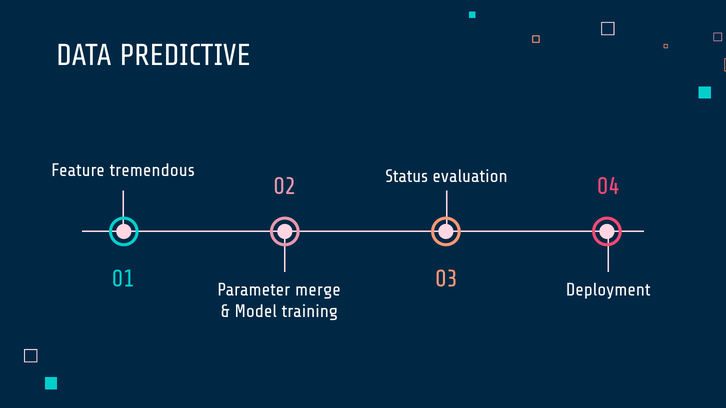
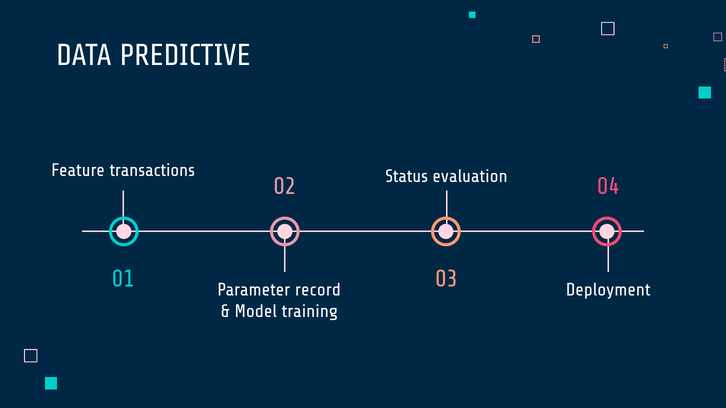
tremendous: tremendous -> transactions
merge: merge -> record
